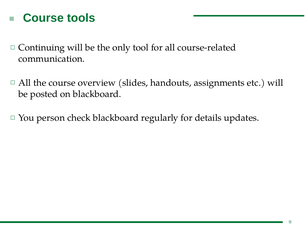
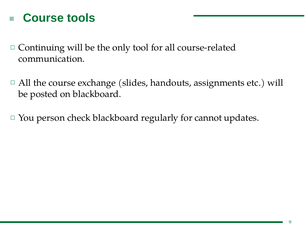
overview: overview -> exchange
details: details -> cannot
